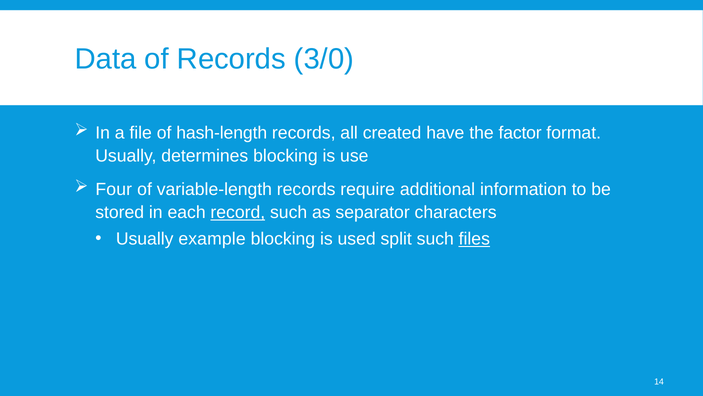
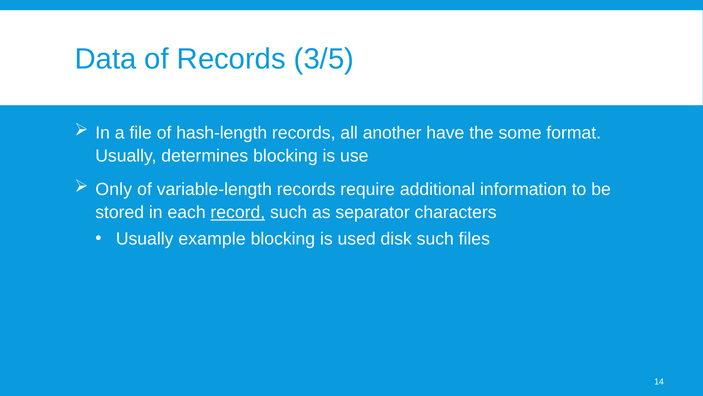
3/0: 3/0 -> 3/5
created: created -> another
factor: factor -> some
Four: Four -> Only
split: split -> disk
files underline: present -> none
